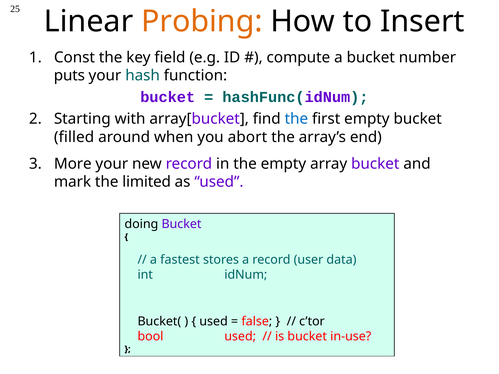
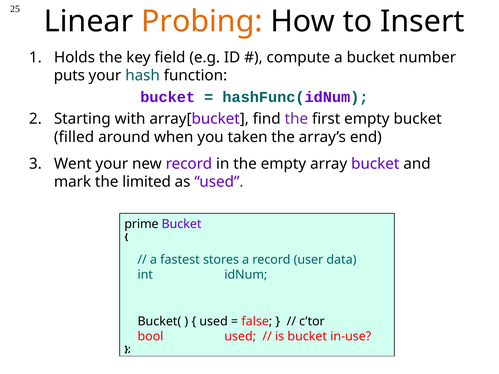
Const: Const -> Holds
the at (296, 119) colour: blue -> purple
abort: abort -> taken
More: More -> Went
doing: doing -> prime
